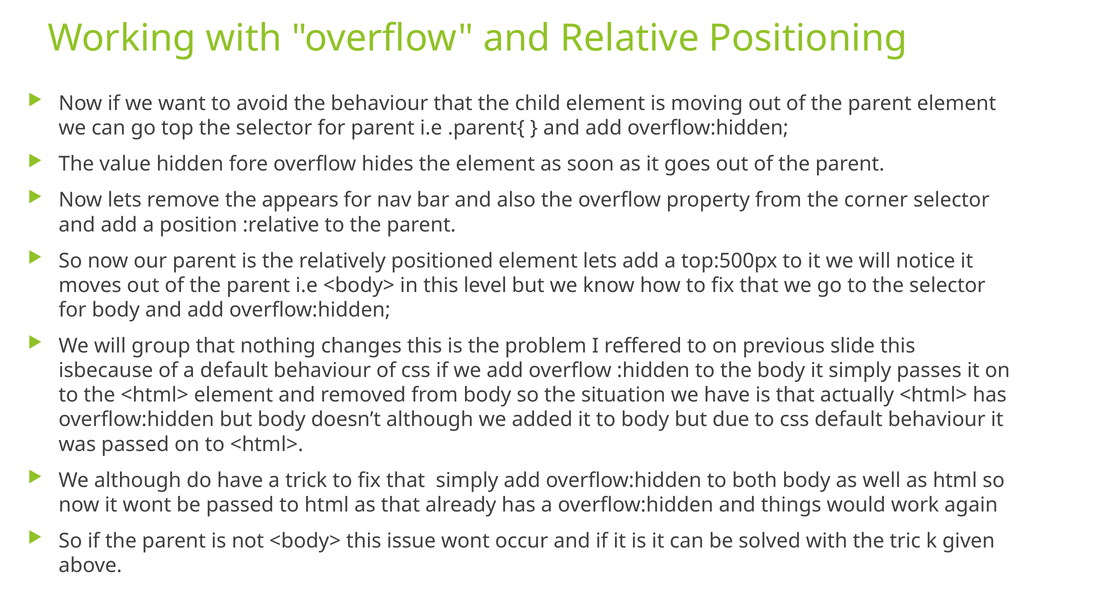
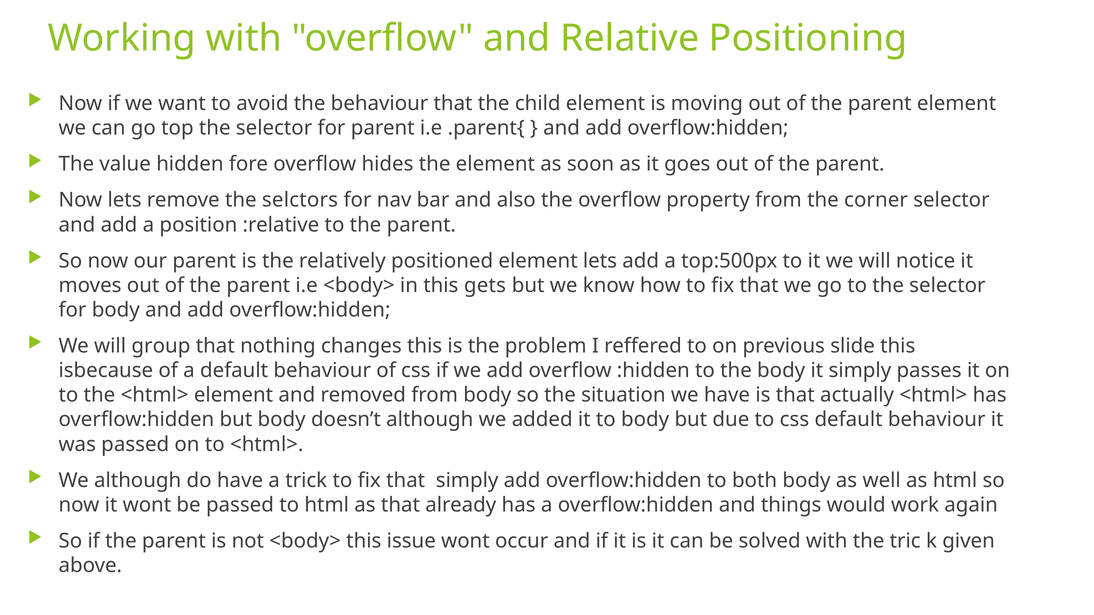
appears: appears -> selctors
level: level -> gets
